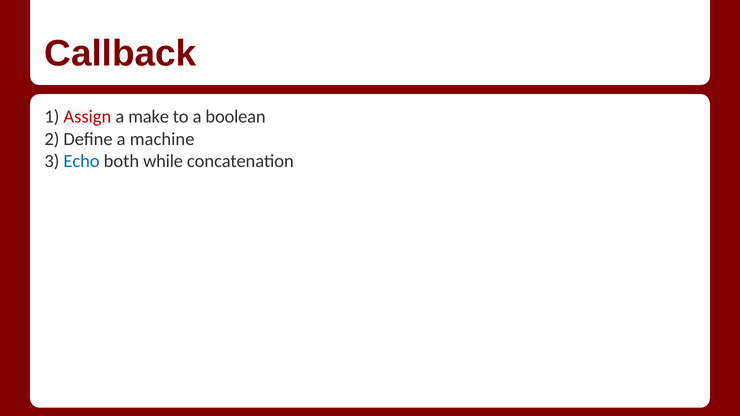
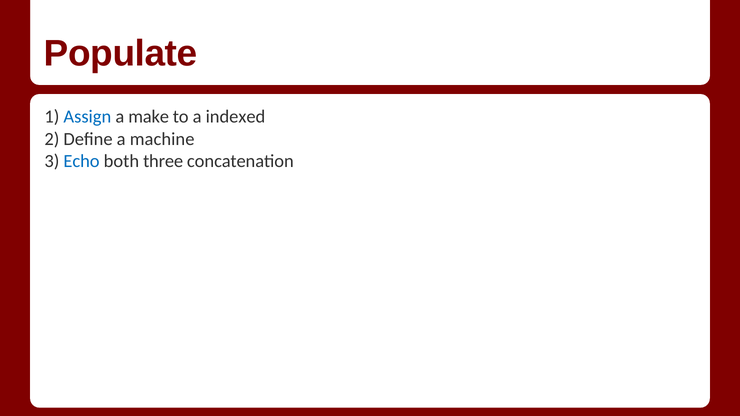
Callback: Callback -> Populate
Assign colour: red -> blue
boolean: boolean -> indexed
while: while -> three
